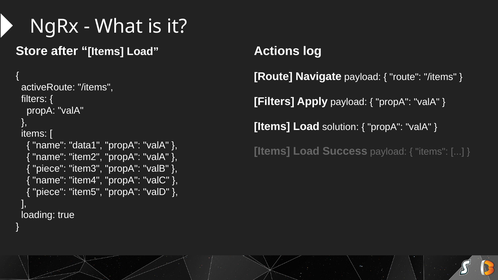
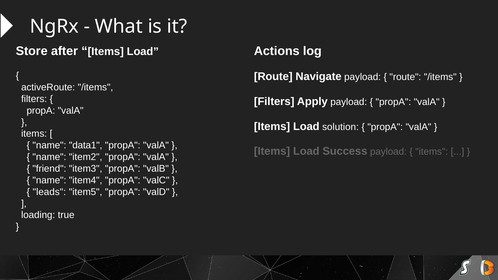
piece at (49, 169): piece -> friend
piece at (49, 192): piece -> leads
